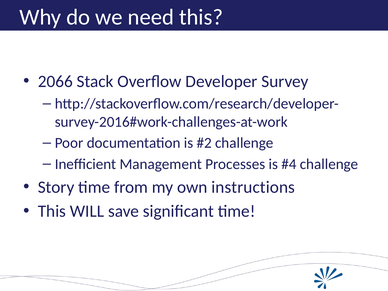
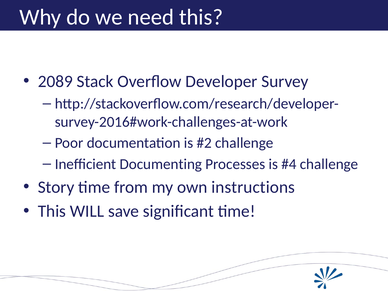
2066: 2066 -> 2089
Management: Management -> Documenting
